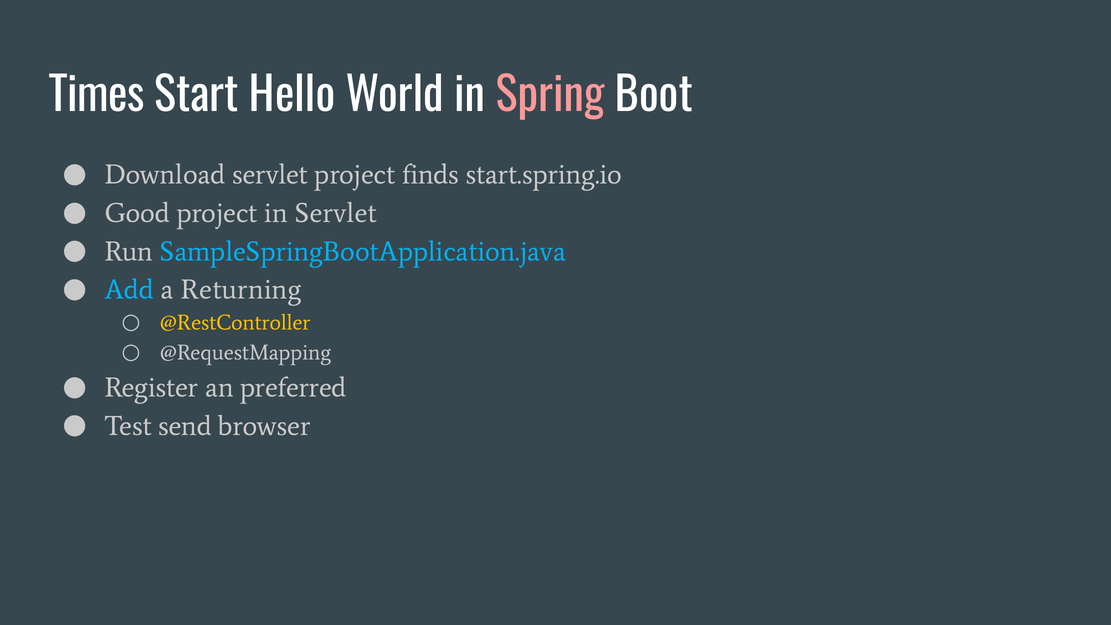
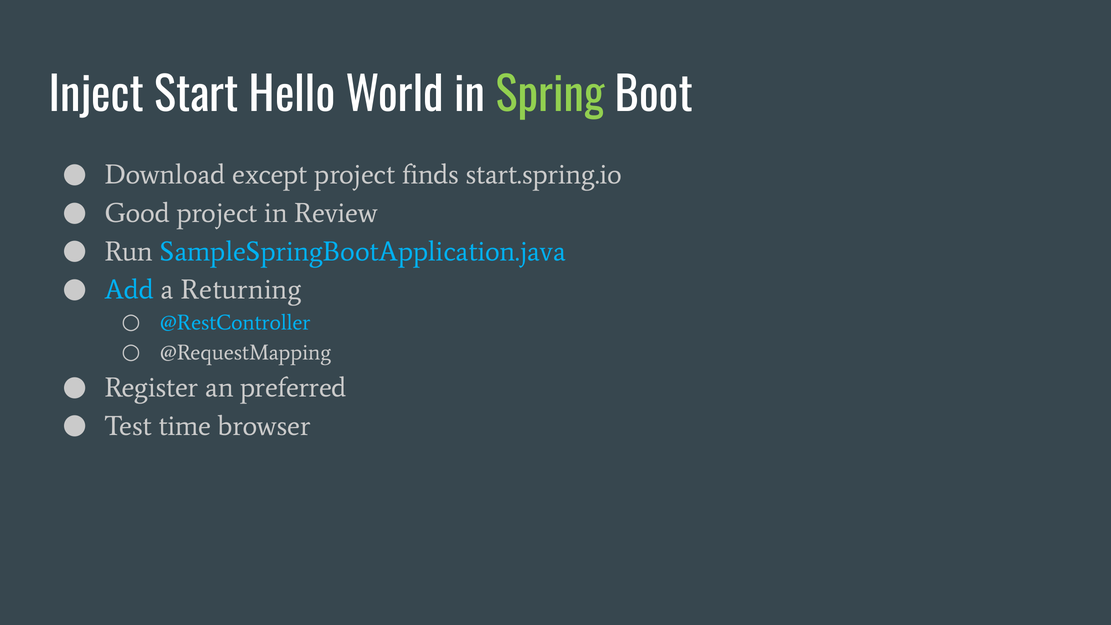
Times: Times -> Inject
Spring colour: pink -> light green
Download servlet: servlet -> except
in Servlet: Servlet -> Review
@RestController colour: yellow -> light blue
send: send -> time
